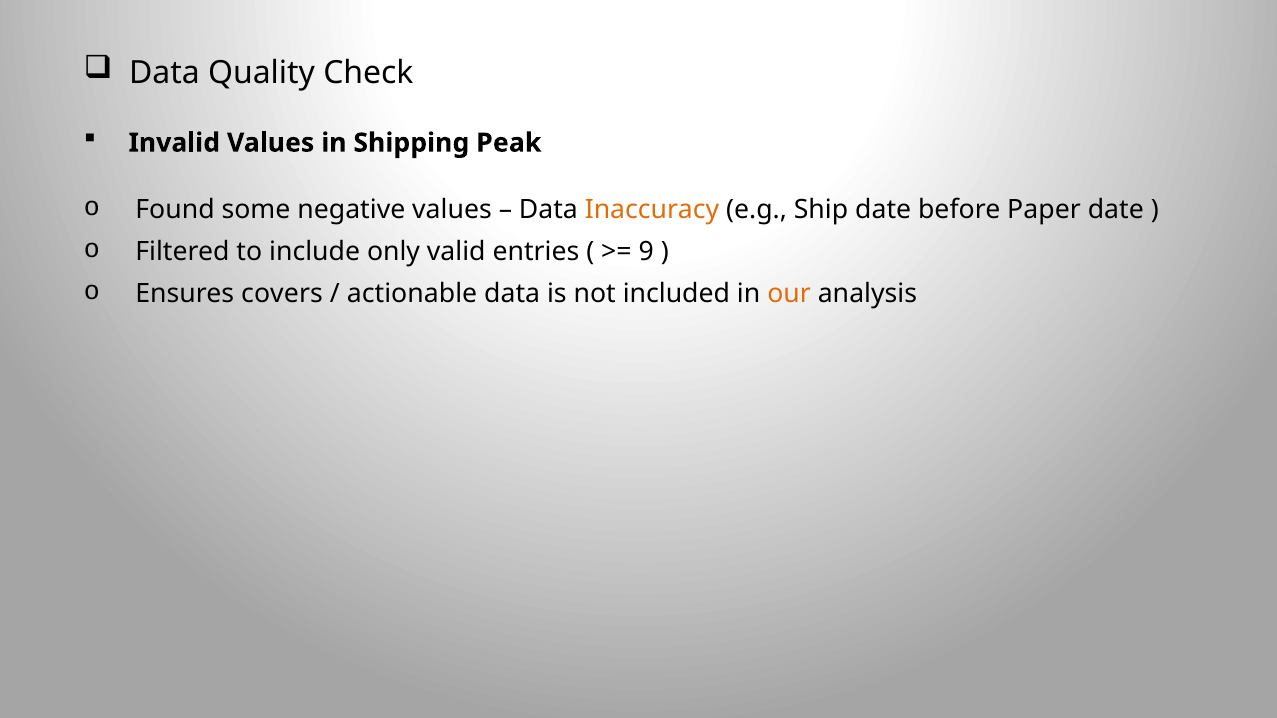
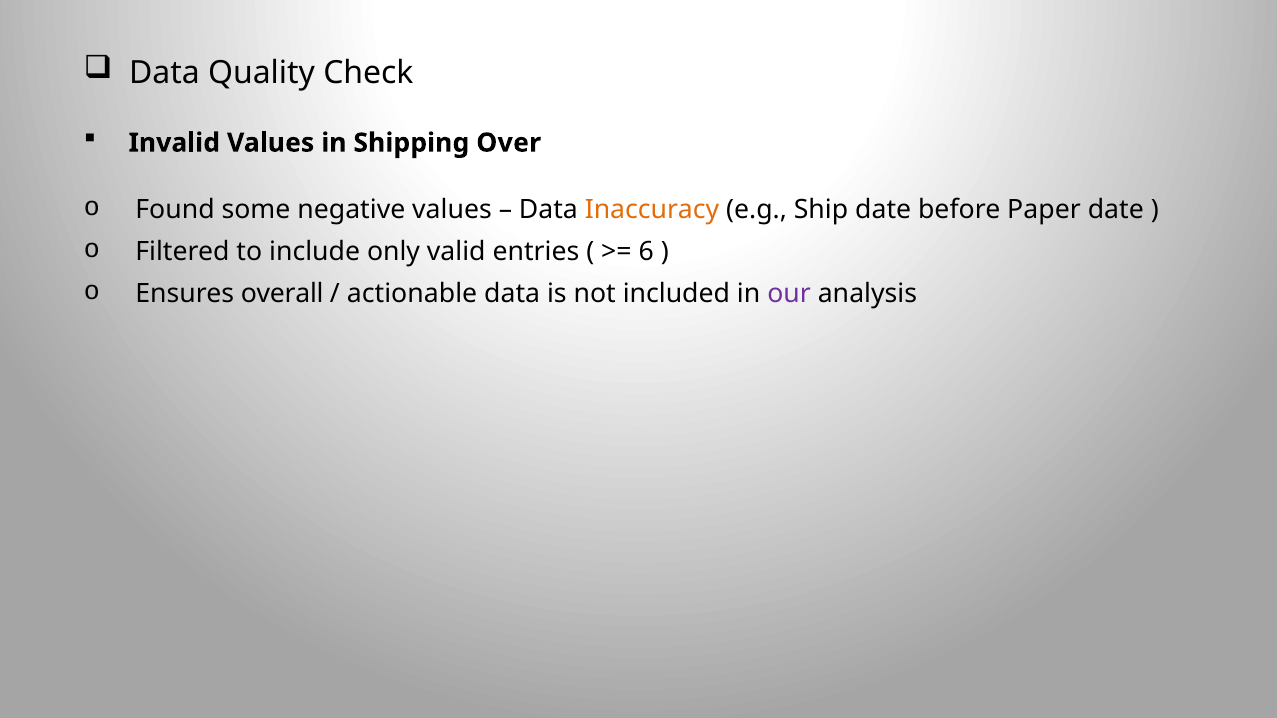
Peak: Peak -> Over
9: 9 -> 6
covers: covers -> overall
our colour: orange -> purple
